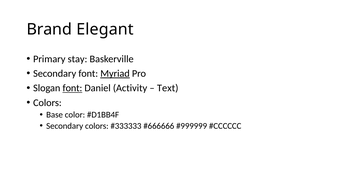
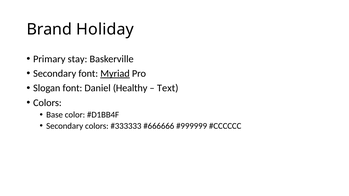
Elegant: Elegant -> Holiday
font at (72, 88) underline: present -> none
Activity: Activity -> Healthy
